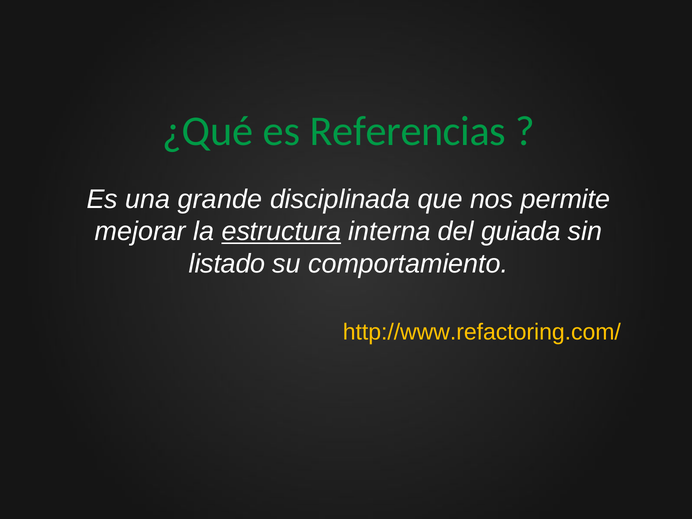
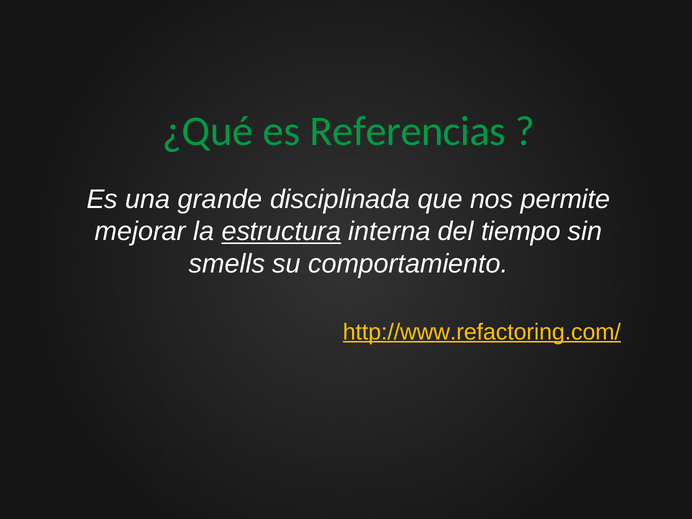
guiada: guiada -> tiempo
listado: listado -> smells
http://www.refactoring.com/ underline: none -> present
